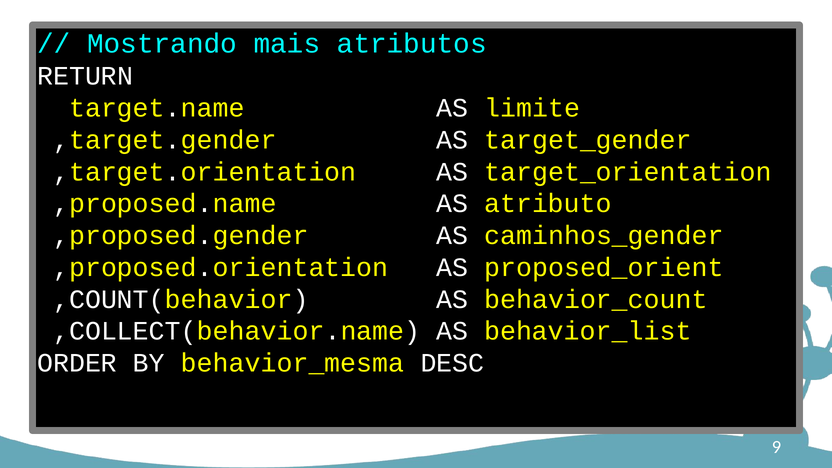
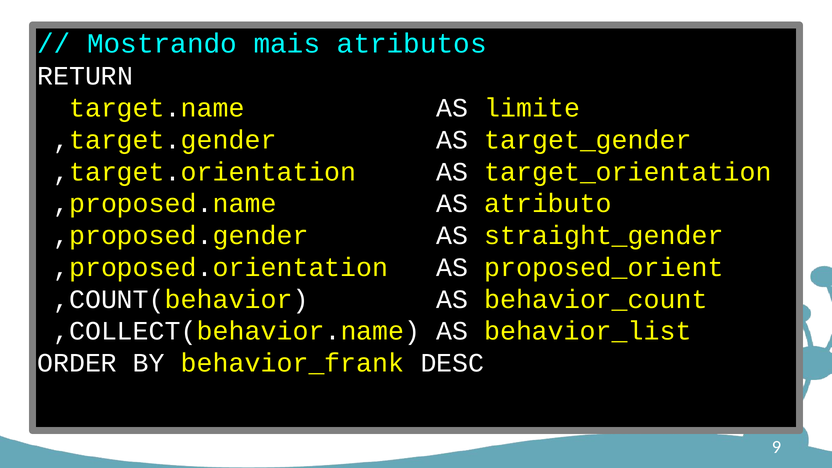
caminhos_gender: caminhos_gender -> straight_gender
behavior_mesma: behavior_mesma -> behavior_frank
